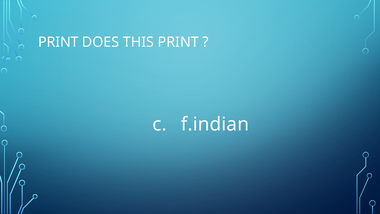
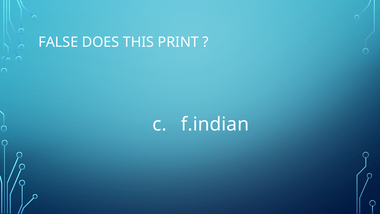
PRINT at (58, 42): PRINT -> FALSE
